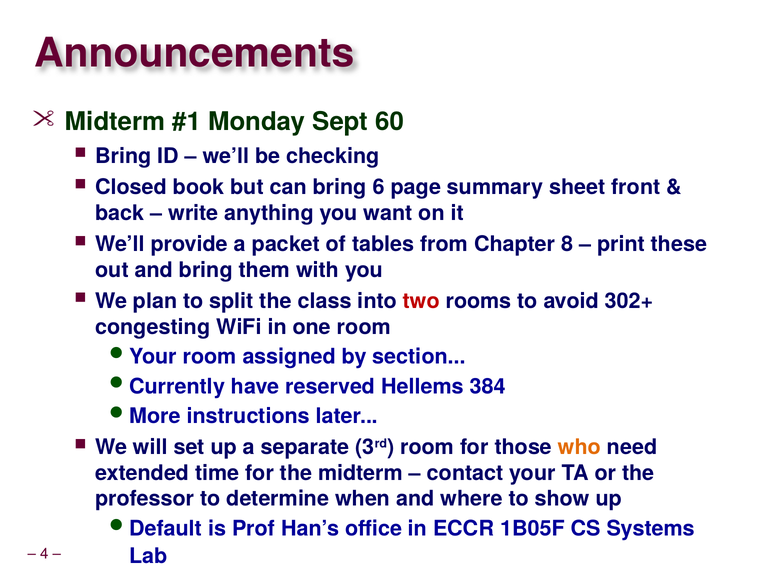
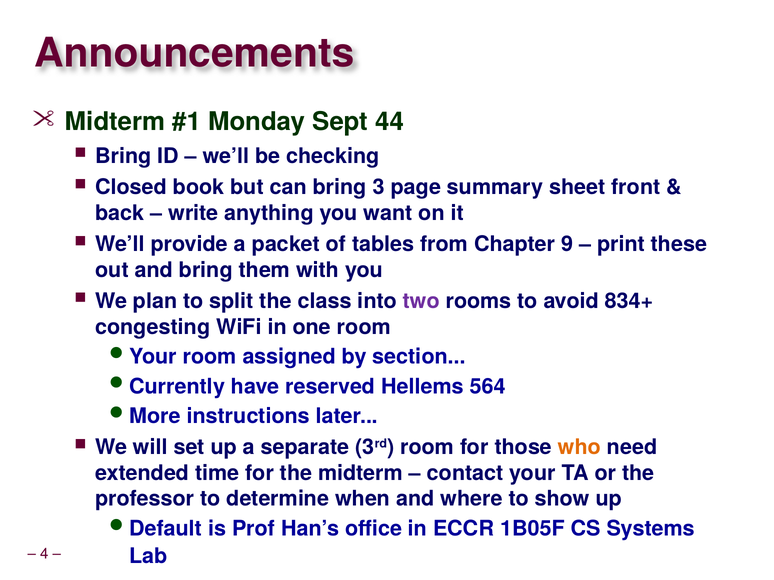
60: 60 -> 44
6: 6 -> 3
8: 8 -> 9
two colour: red -> purple
302+: 302+ -> 834+
384: 384 -> 564
